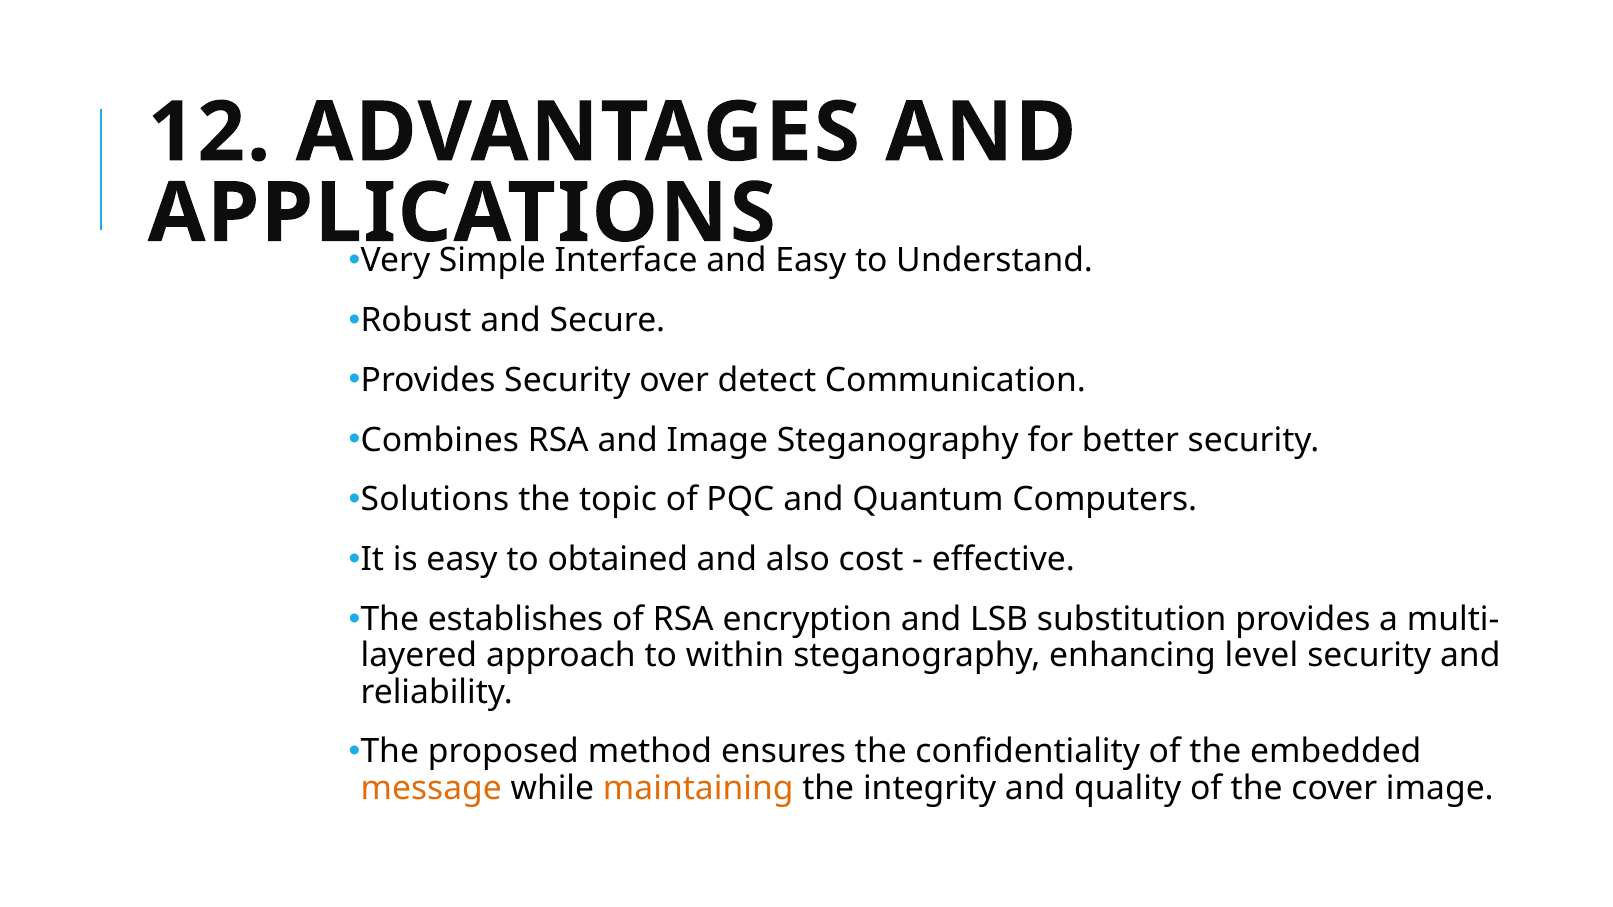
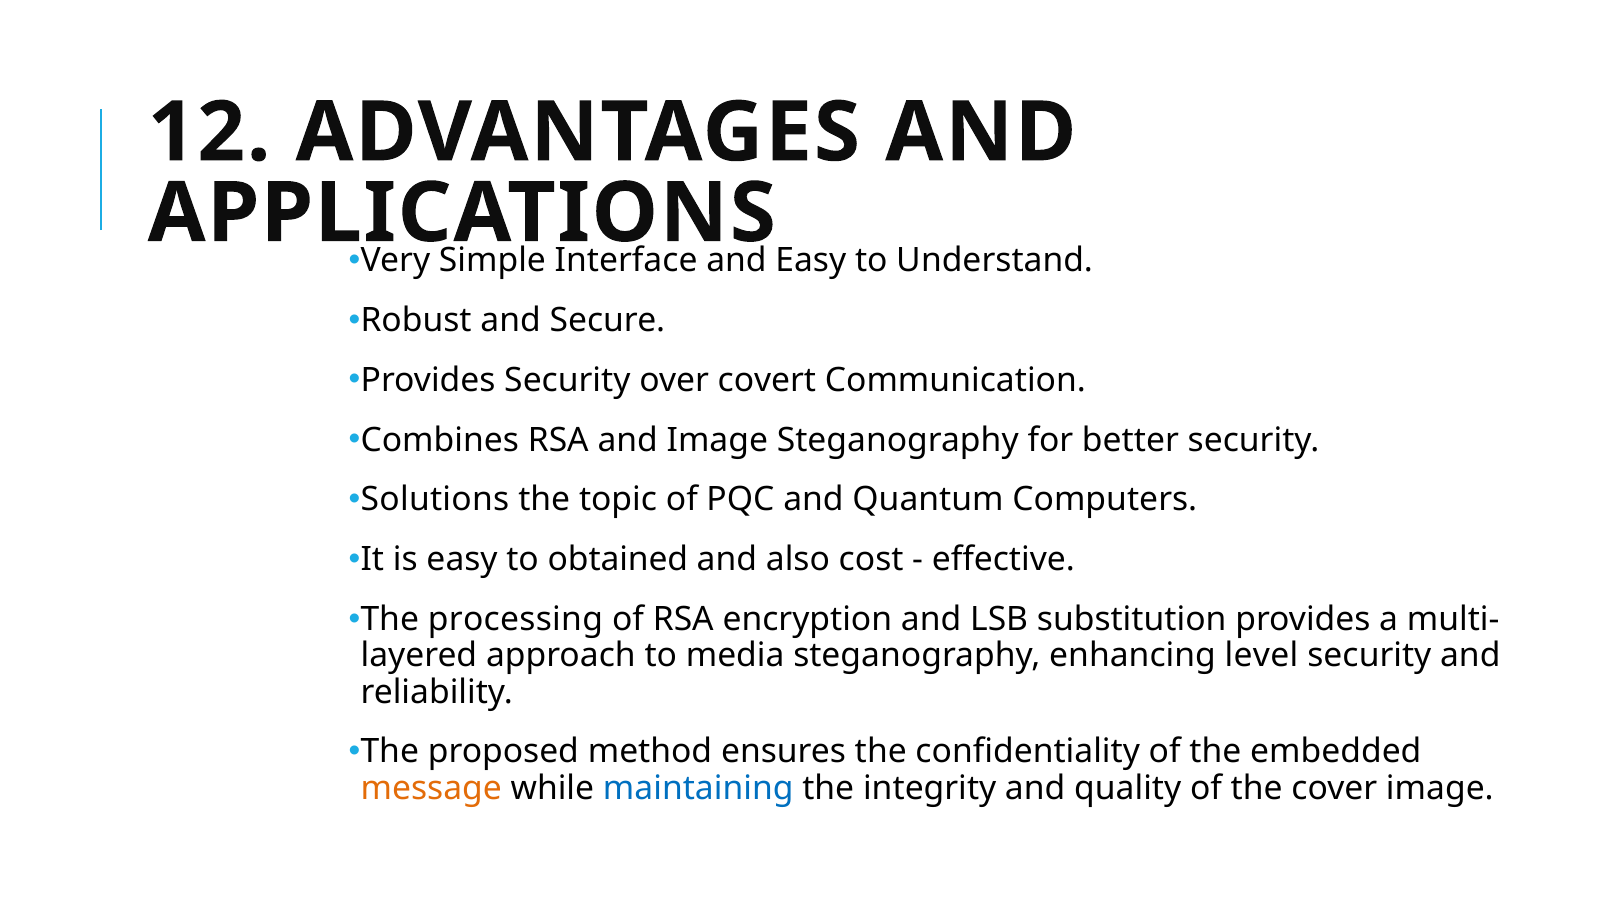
detect: detect -> covert
establishes: establishes -> processing
within: within -> media
maintaining colour: orange -> blue
